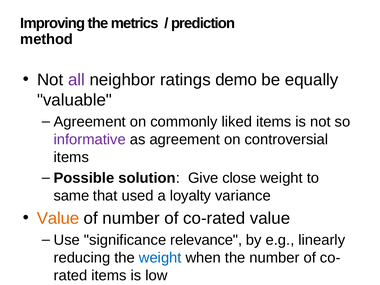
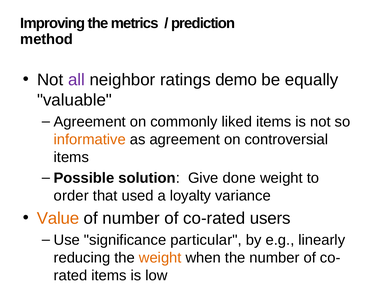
informative colour: purple -> orange
Give close: close -> done
same: same -> order
co-rated value: value -> users
relevance: relevance -> particular
weight at (160, 258) colour: blue -> orange
